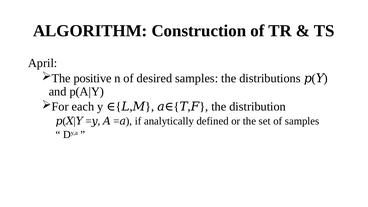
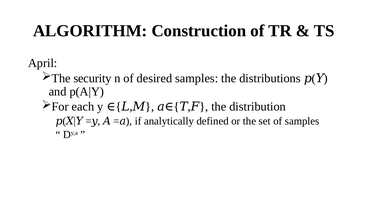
positive: positive -> security
